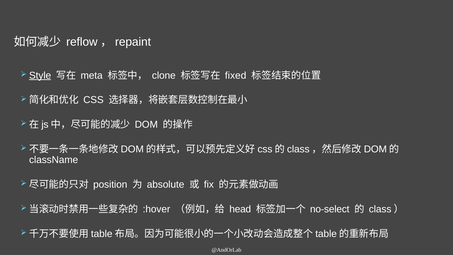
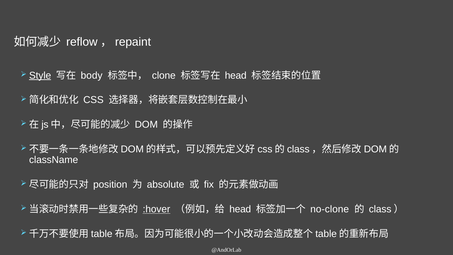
meta: meta -> body
fixed at (236, 75): fixed -> head
:hover underline: none -> present
no-select: no-select -> no-clone
